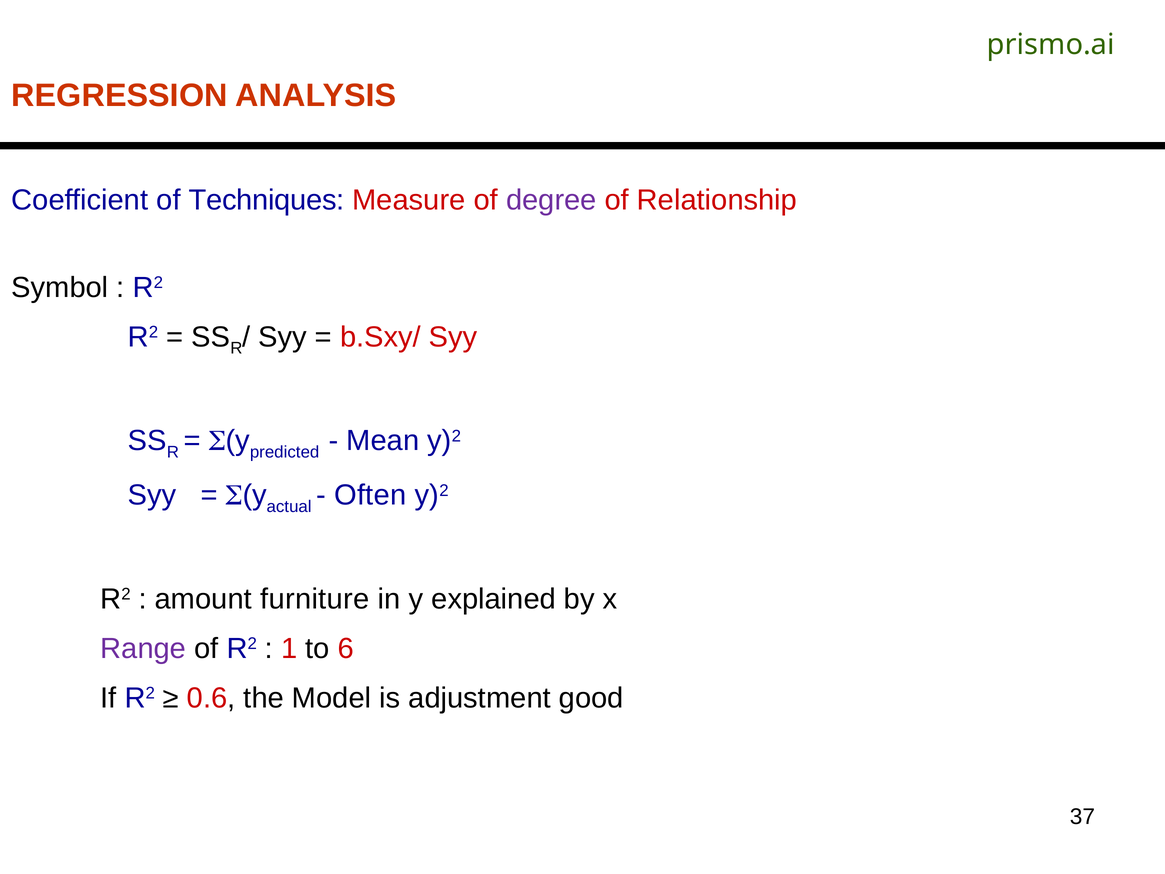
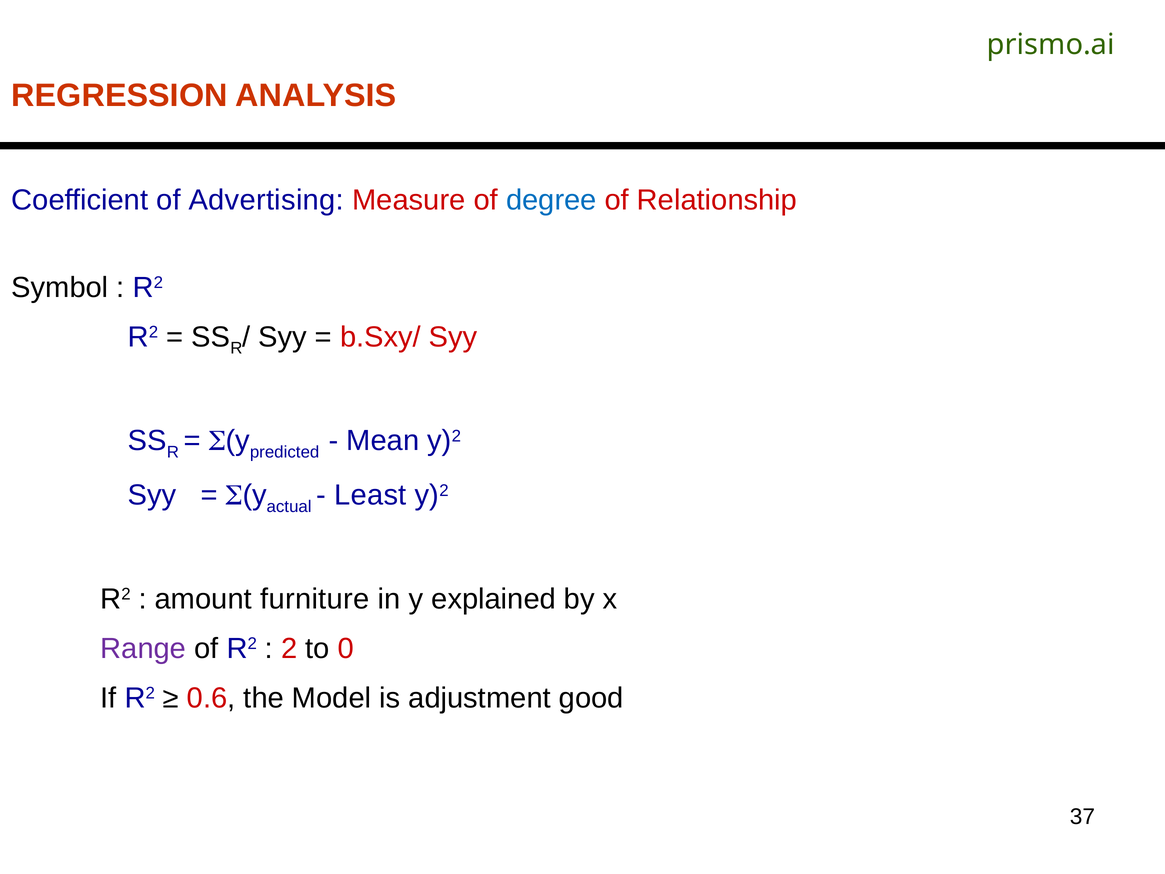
Techniques: Techniques -> Advertising
degree colour: purple -> blue
Often: Often -> Least
1: 1 -> 2
6: 6 -> 0
